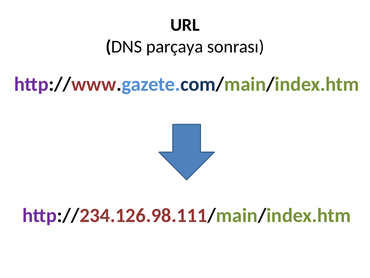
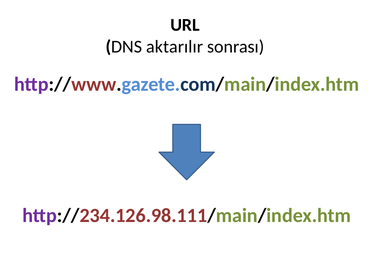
parçaya: parçaya -> aktarılır
